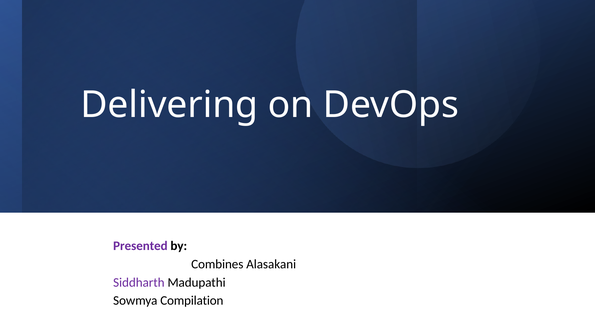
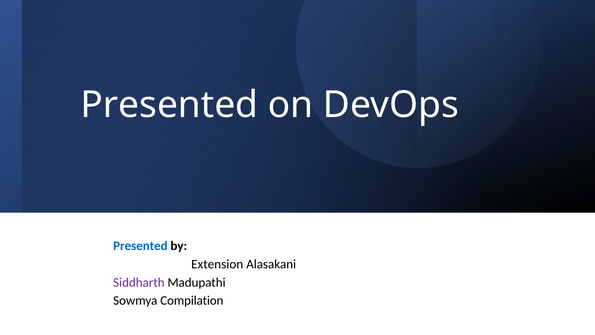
Delivering at (169, 105): Delivering -> Presented
Presented at (140, 246) colour: purple -> blue
Combines: Combines -> Extension
